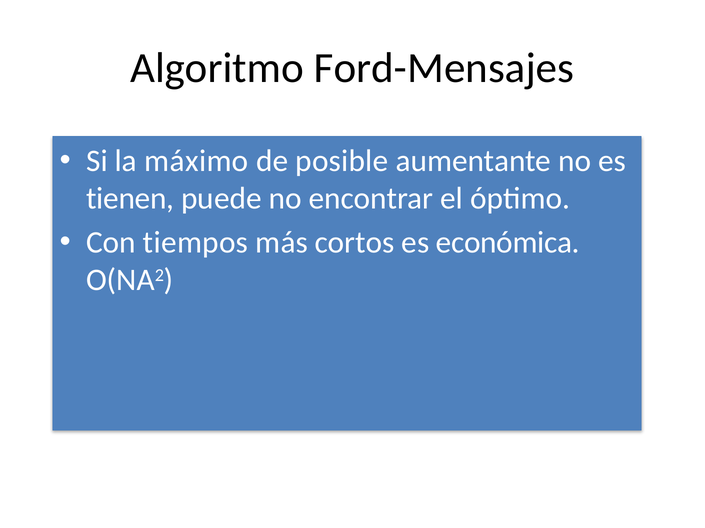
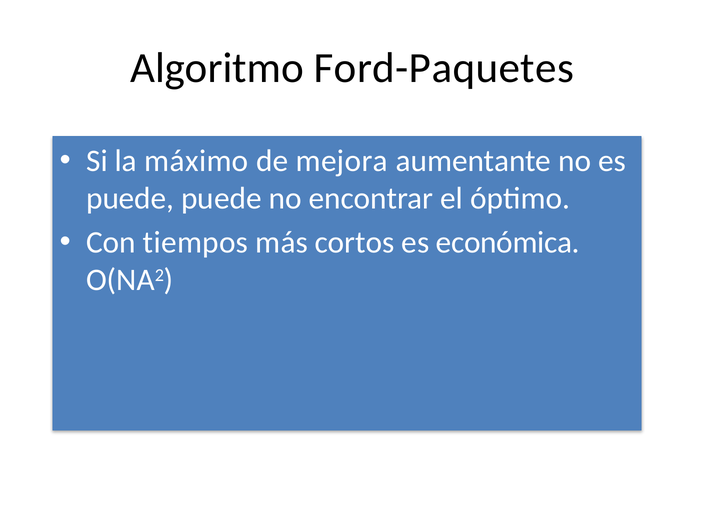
Ford-Mensajes: Ford-Mensajes -> Ford-Paquetes
posible: posible -> mejora
tienen at (130, 199): tienen -> puede
